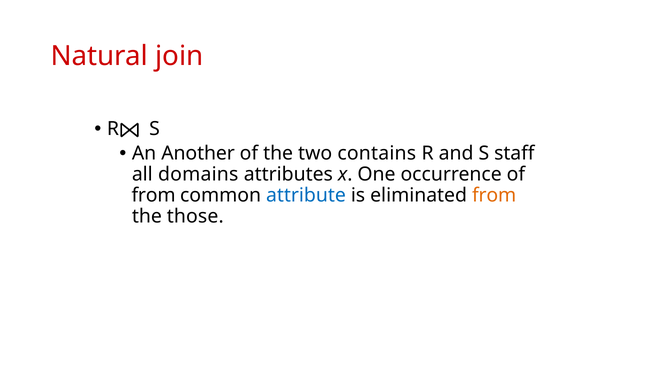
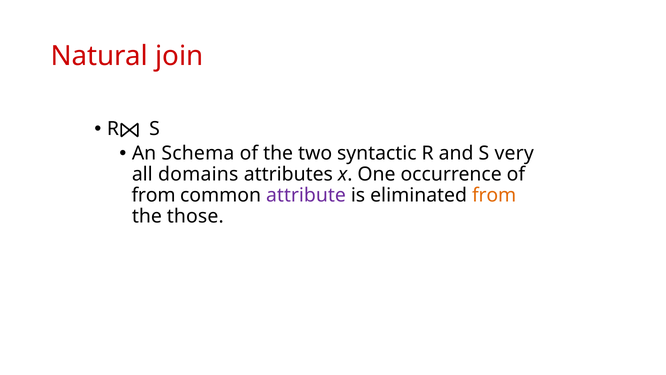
Another: Another -> Schema
contains: contains -> syntactic
staff: staff -> very
attribute colour: blue -> purple
